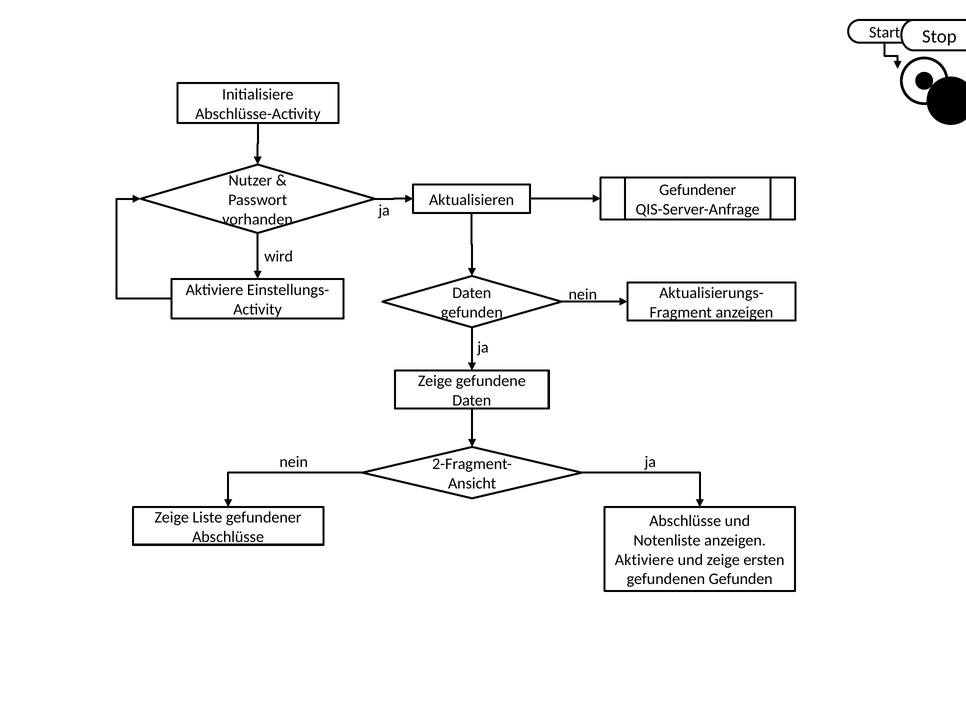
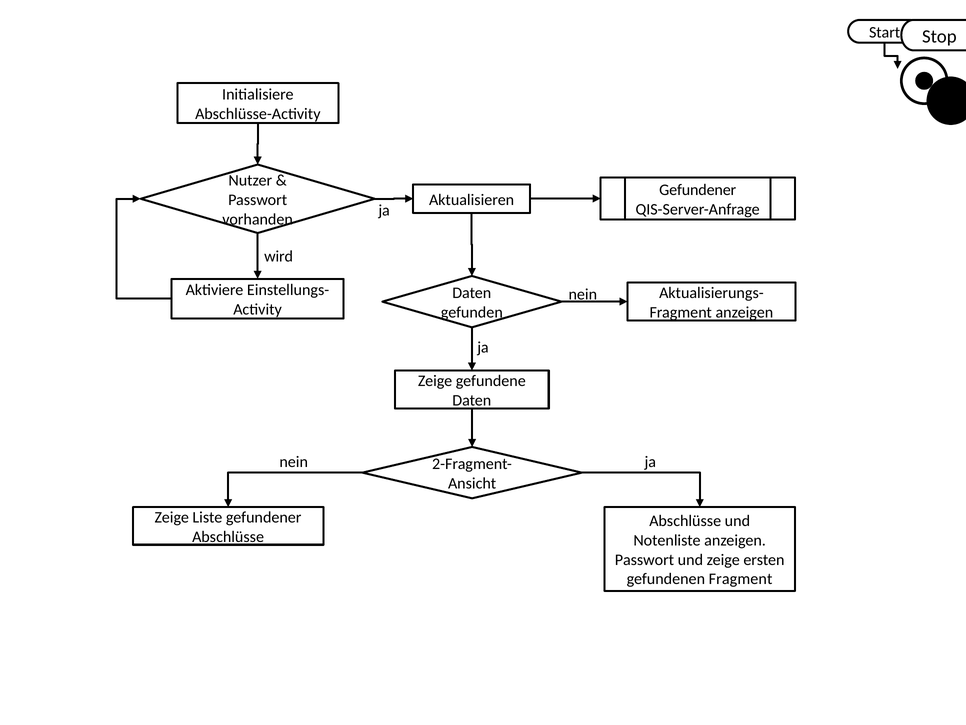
Aktiviere at (644, 559): Aktiviere -> Passwort
gefundenen Gefunden: Gefunden -> Fragment
